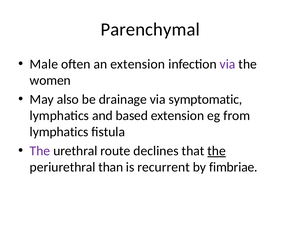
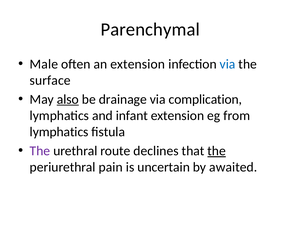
via at (228, 64) colour: purple -> blue
women: women -> surface
also underline: none -> present
symptomatic: symptomatic -> complication
based: based -> infant
than: than -> pain
recurrent: recurrent -> uncertain
fimbriae: fimbriae -> awaited
